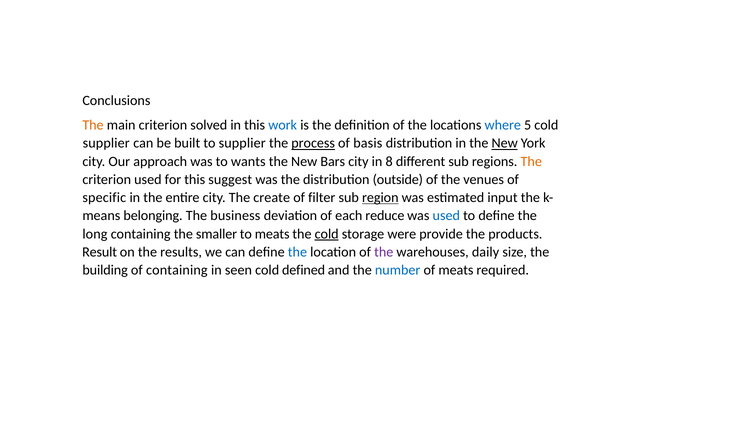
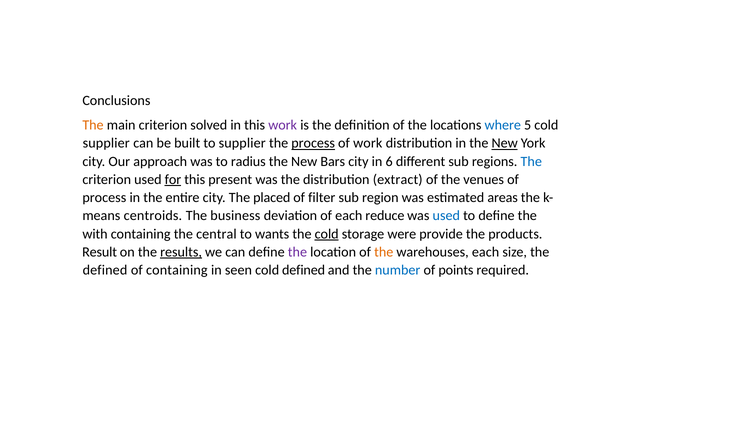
work at (283, 125) colour: blue -> purple
of basis: basis -> work
wants: wants -> radius
8: 8 -> 6
The at (531, 161) colour: orange -> blue
for underline: none -> present
suggest: suggest -> present
outside: outside -> extract
specific at (104, 197): specific -> process
create: create -> placed
region underline: present -> none
input: input -> areas
belonging: belonging -> centroids
long: long -> with
smaller: smaller -> central
to meats: meats -> wants
results underline: none -> present
the at (297, 252) colour: blue -> purple
the at (384, 252) colour: purple -> orange
warehouses daily: daily -> each
building at (105, 270): building -> defined
of meats: meats -> points
